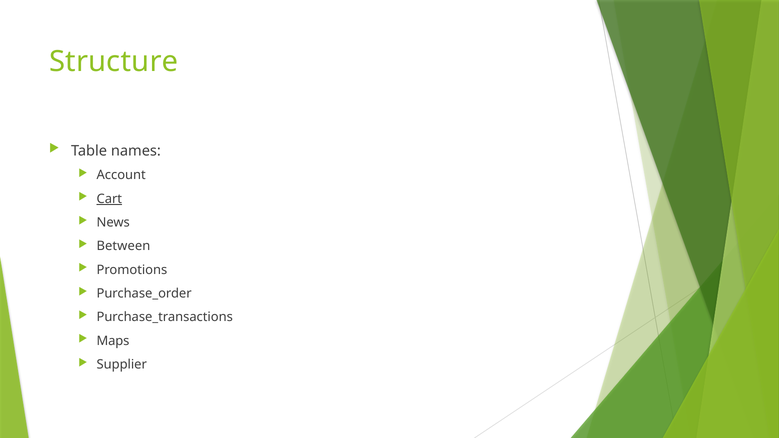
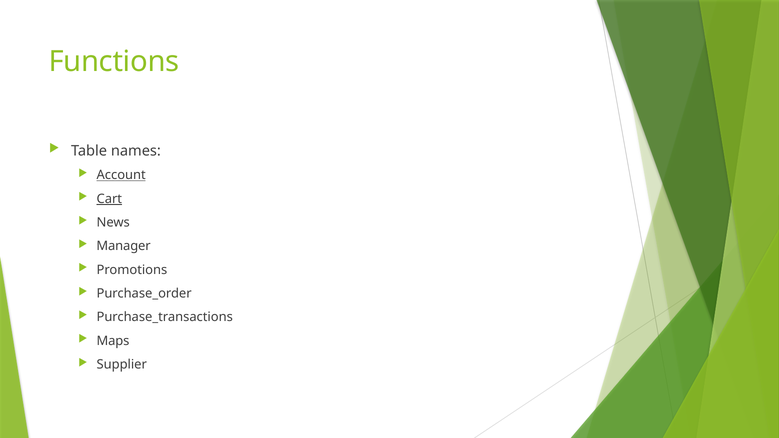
Structure: Structure -> Functions
Account underline: none -> present
Between: Between -> Manager
